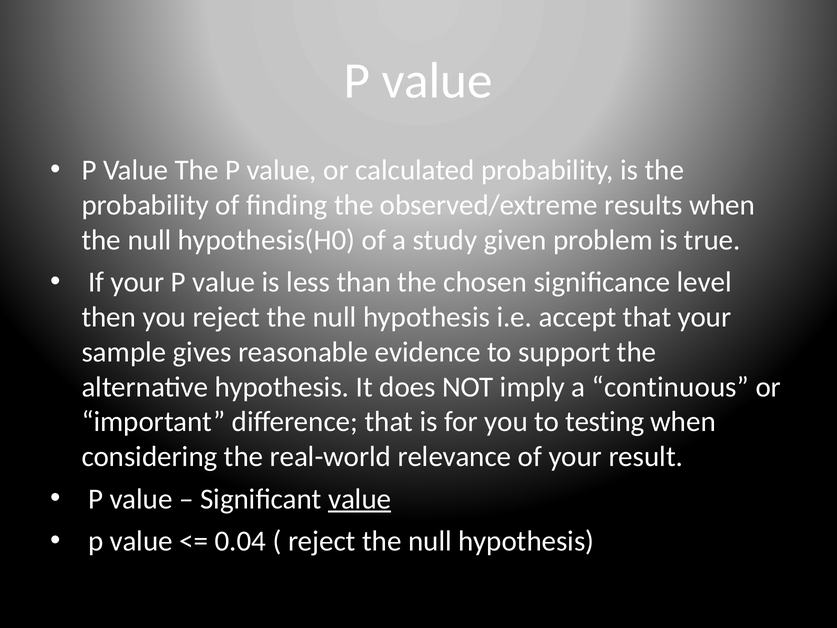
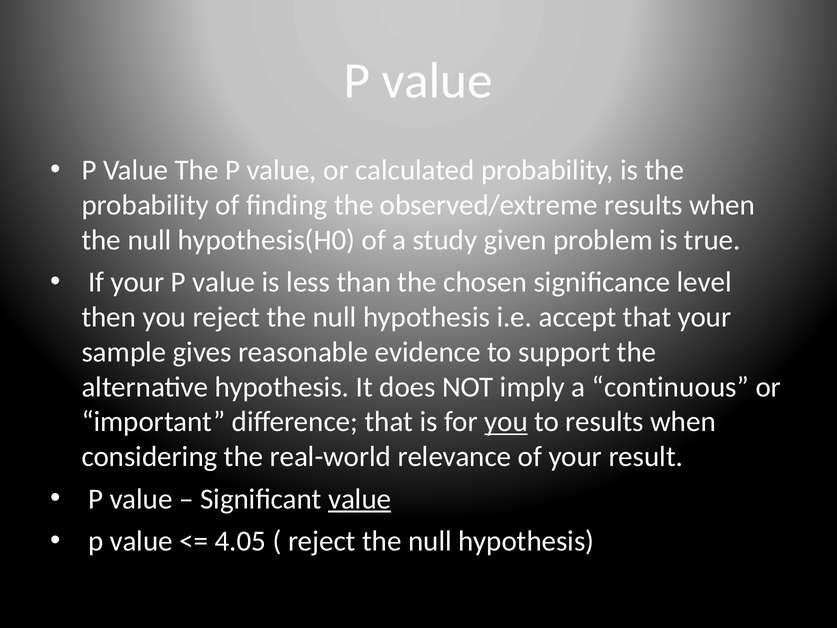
you at (506, 422) underline: none -> present
to testing: testing -> results
0.04: 0.04 -> 4.05
